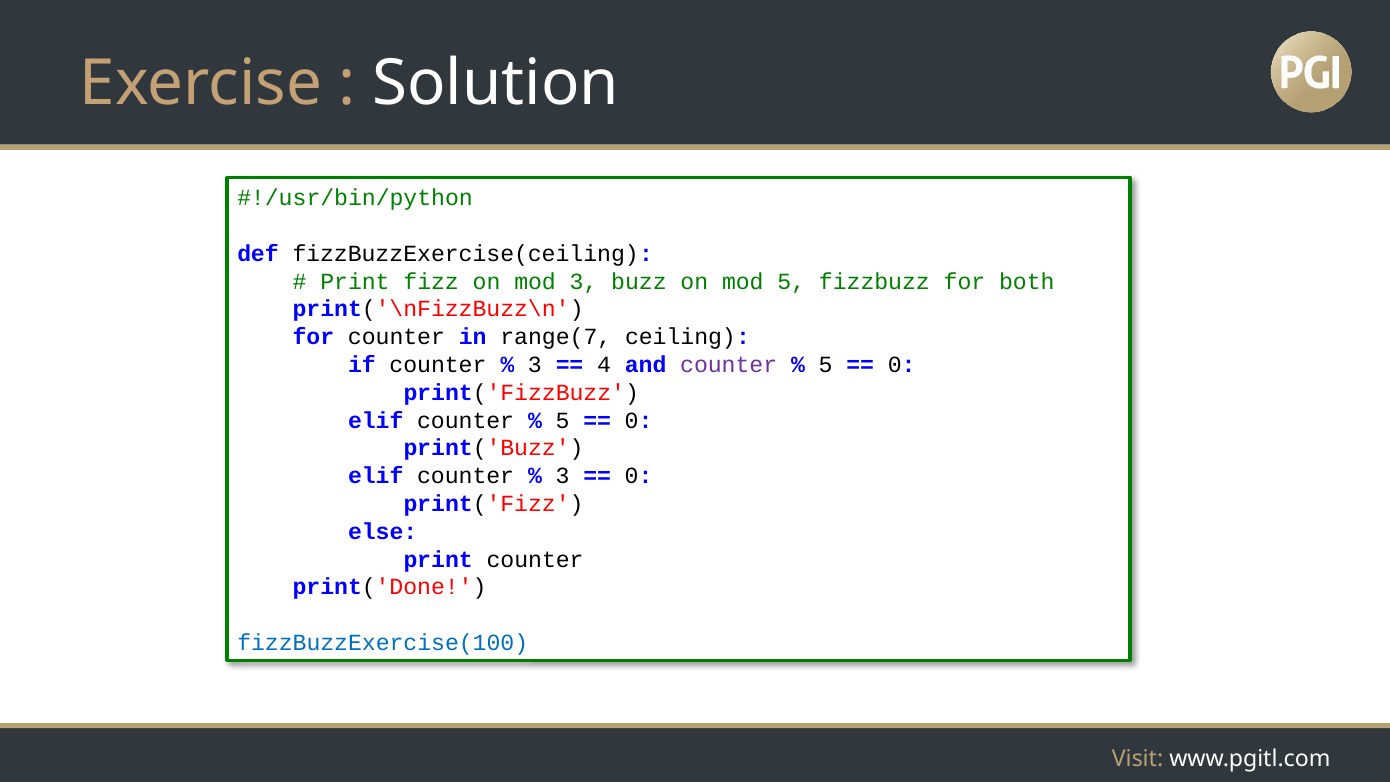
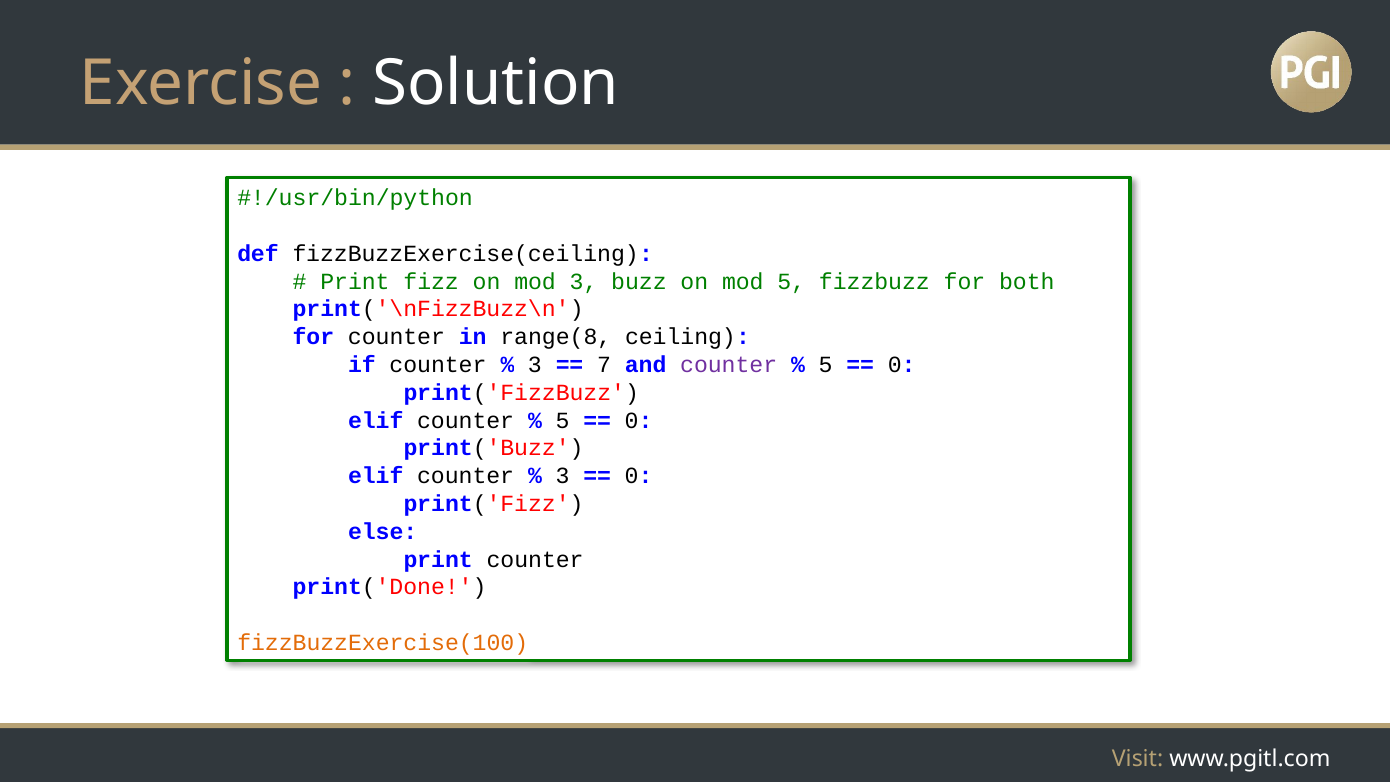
range(7: range(7 -> range(8
4: 4 -> 7
fizzBuzzExercise(100 colour: blue -> orange
